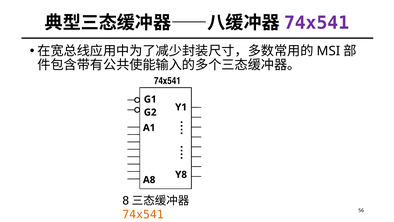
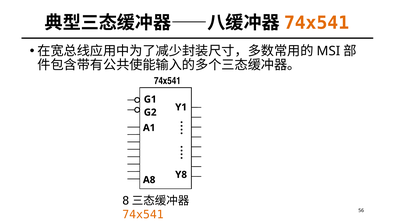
74x541 at (317, 23) colour: purple -> orange
